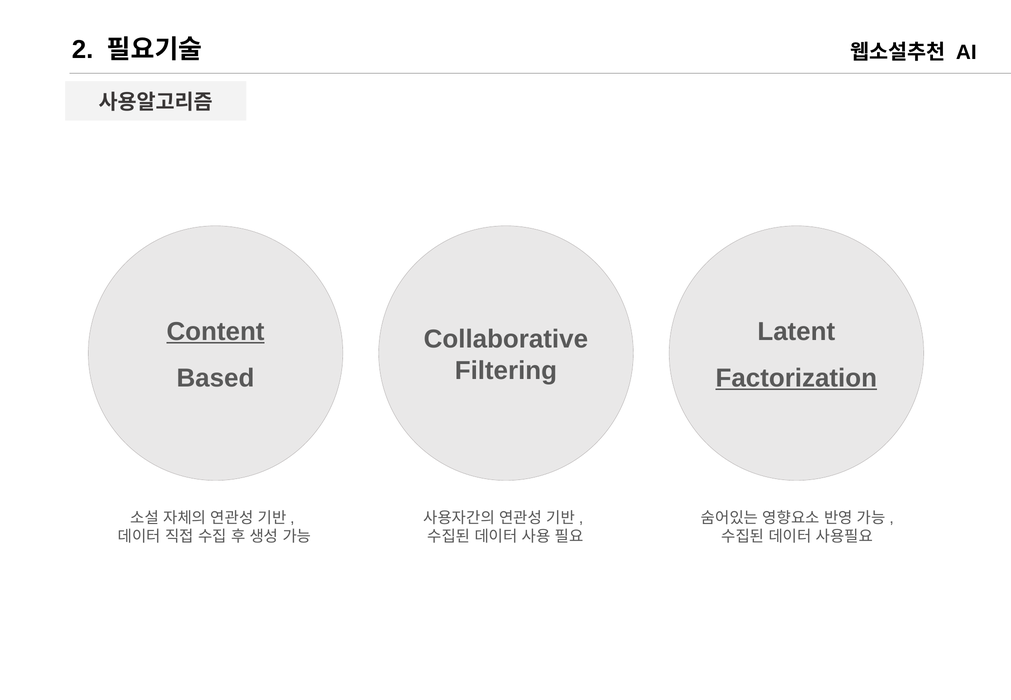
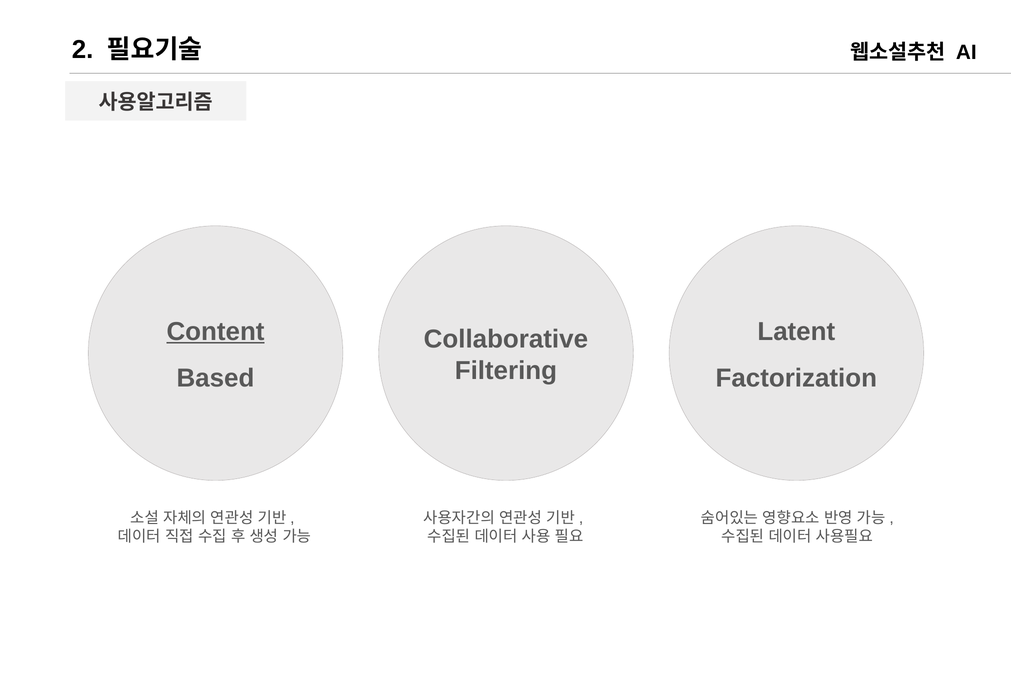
Factorization underline: present -> none
